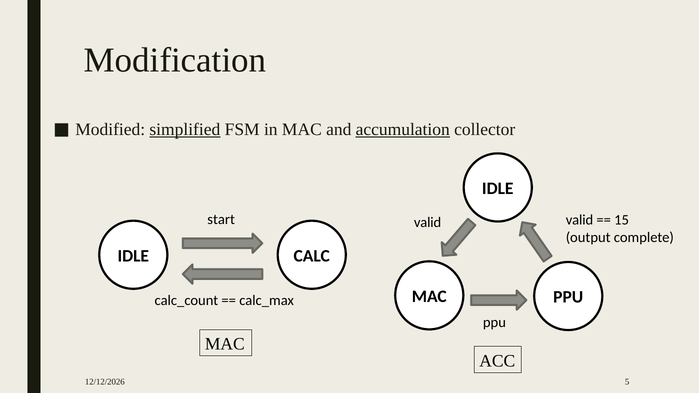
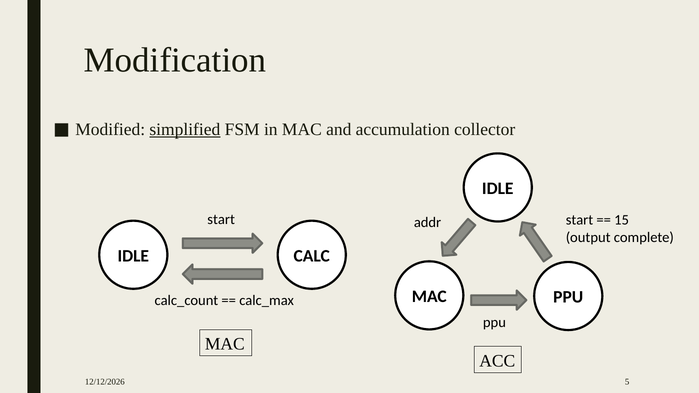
accumulation underline: present -> none
valid at (579, 220): valid -> start
valid at (428, 222): valid -> addr
